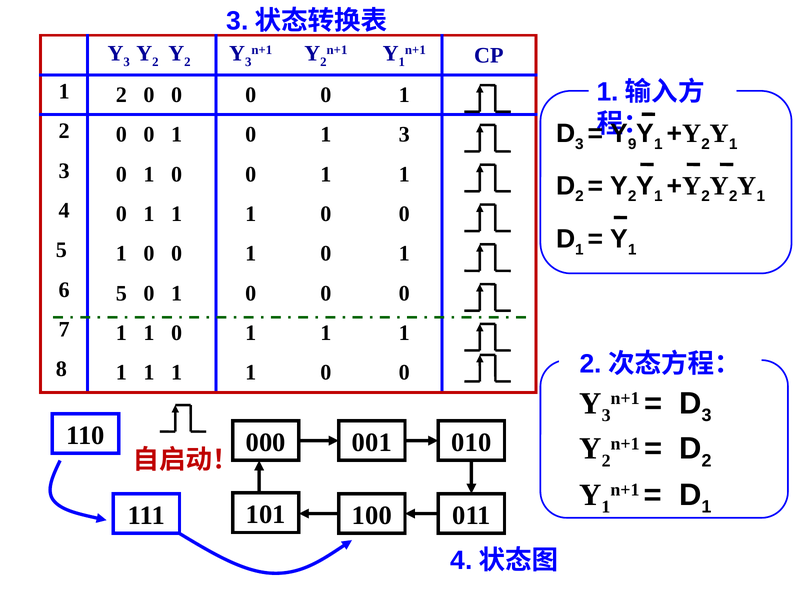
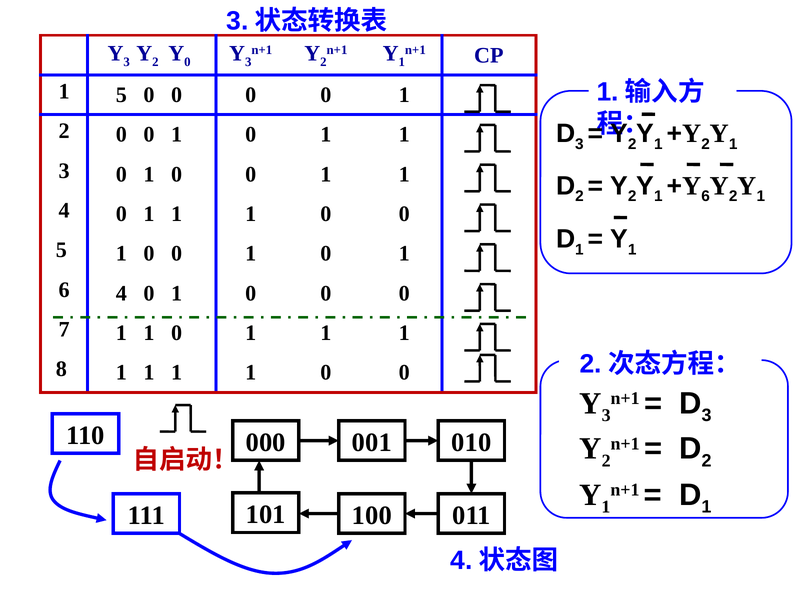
2 at (187, 62): 2 -> 0
2 at (121, 95): 2 -> 5
3 at (404, 135): 3 -> 1
9 at (632, 144): 9 -> 2
2 at (706, 196): 2 -> 6
6 5: 5 -> 4
